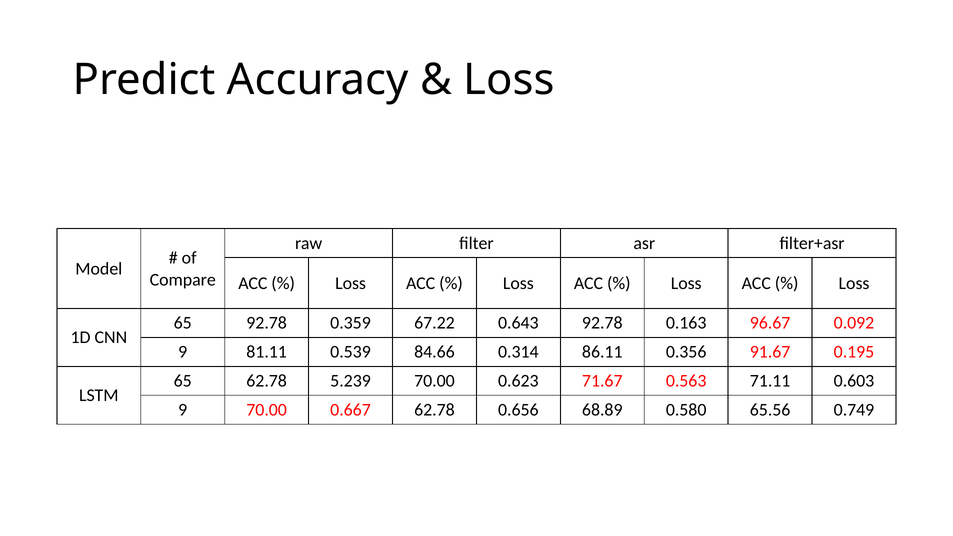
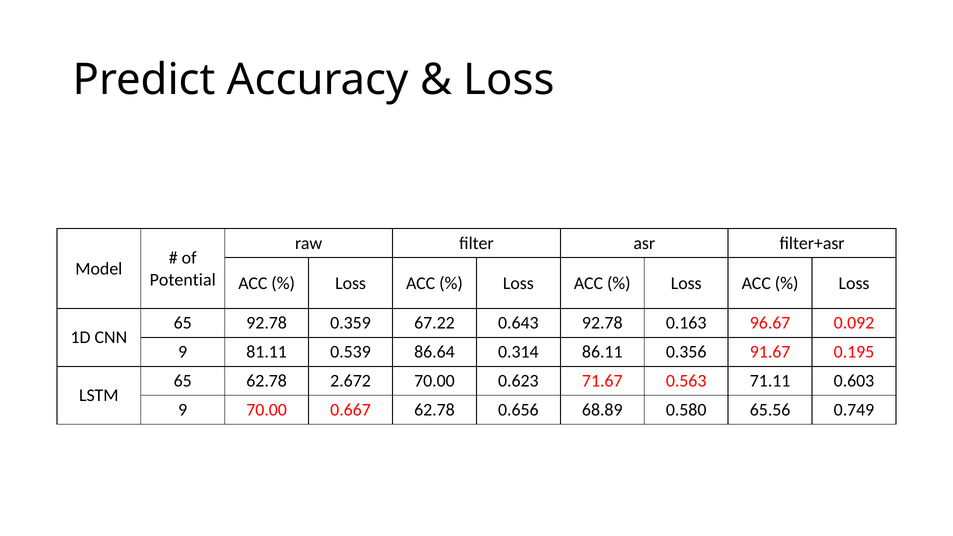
Compare: Compare -> Potential
84.66: 84.66 -> 86.64
5.239: 5.239 -> 2.672
